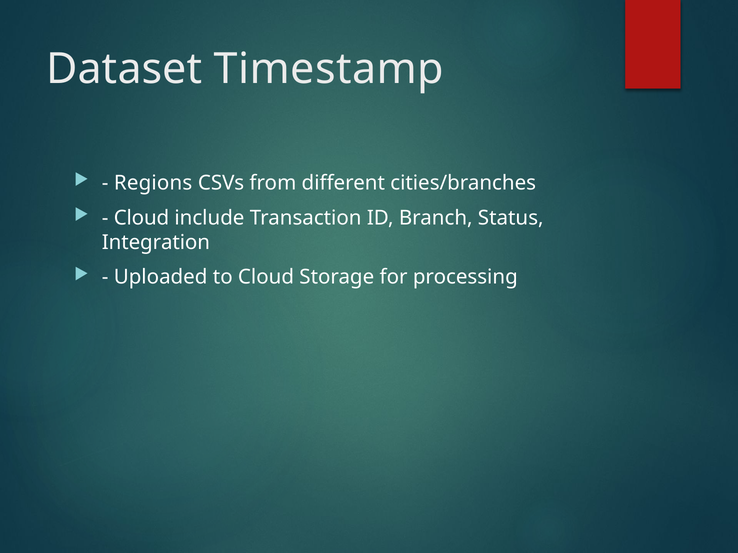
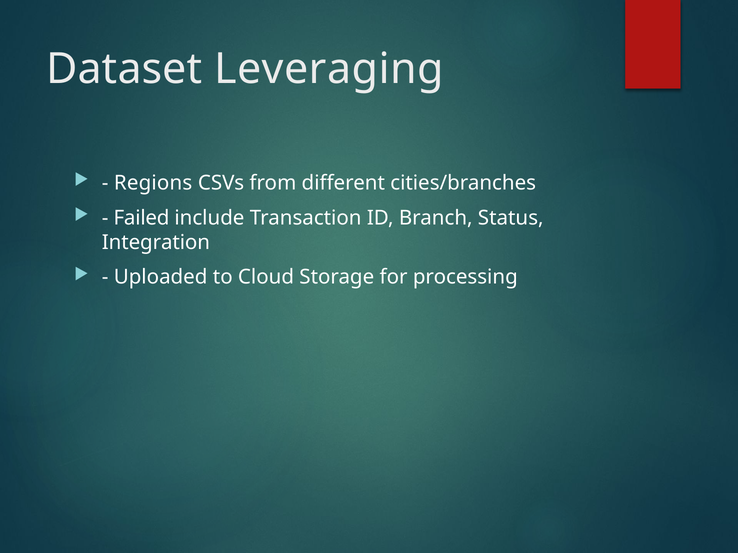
Timestamp: Timestamp -> Leveraging
Cloud at (141, 218): Cloud -> Failed
